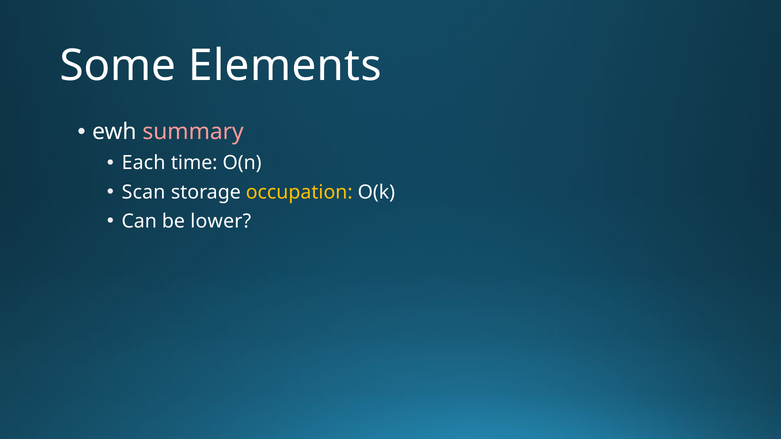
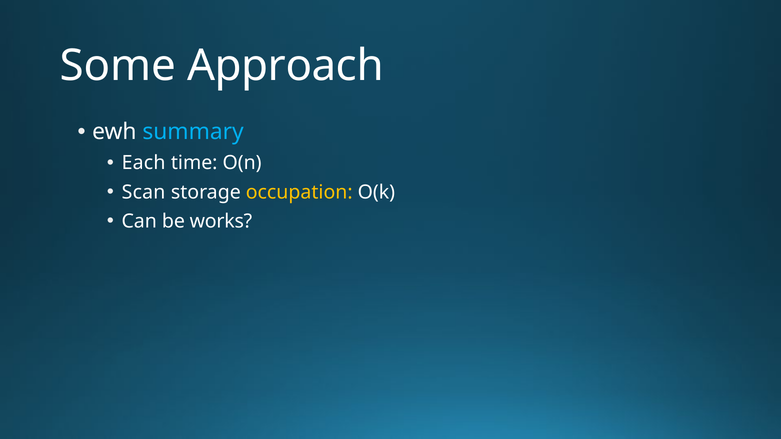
Elements: Elements -> Approach
summary colour: pink -> light blue
lower: lower -> works
